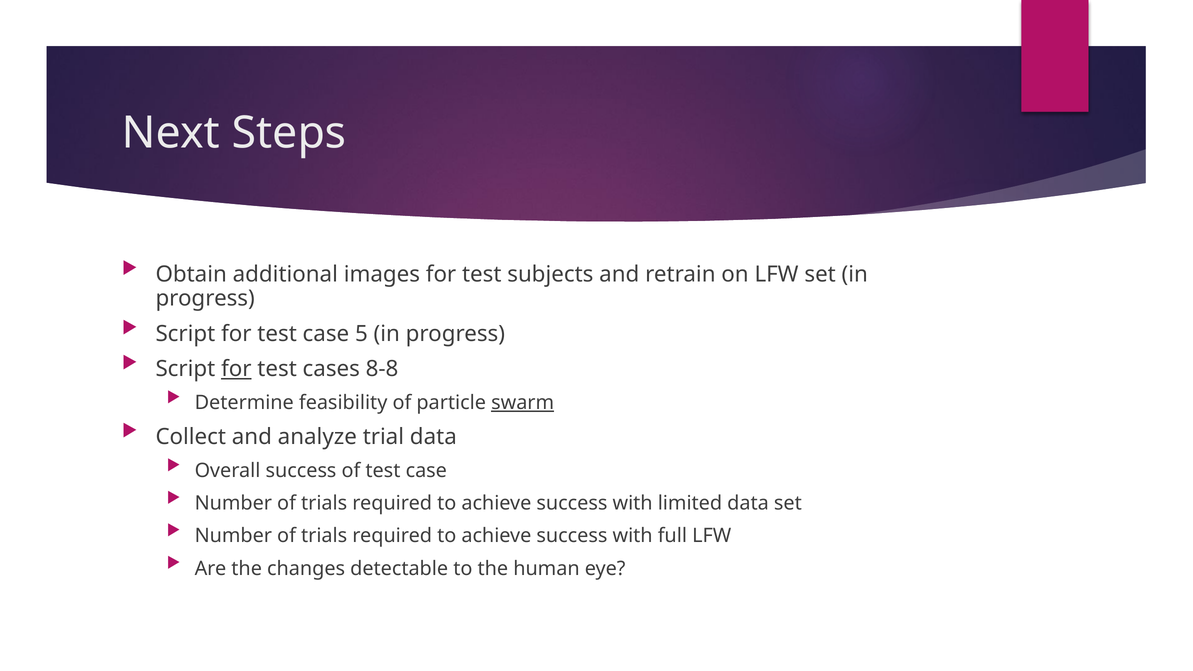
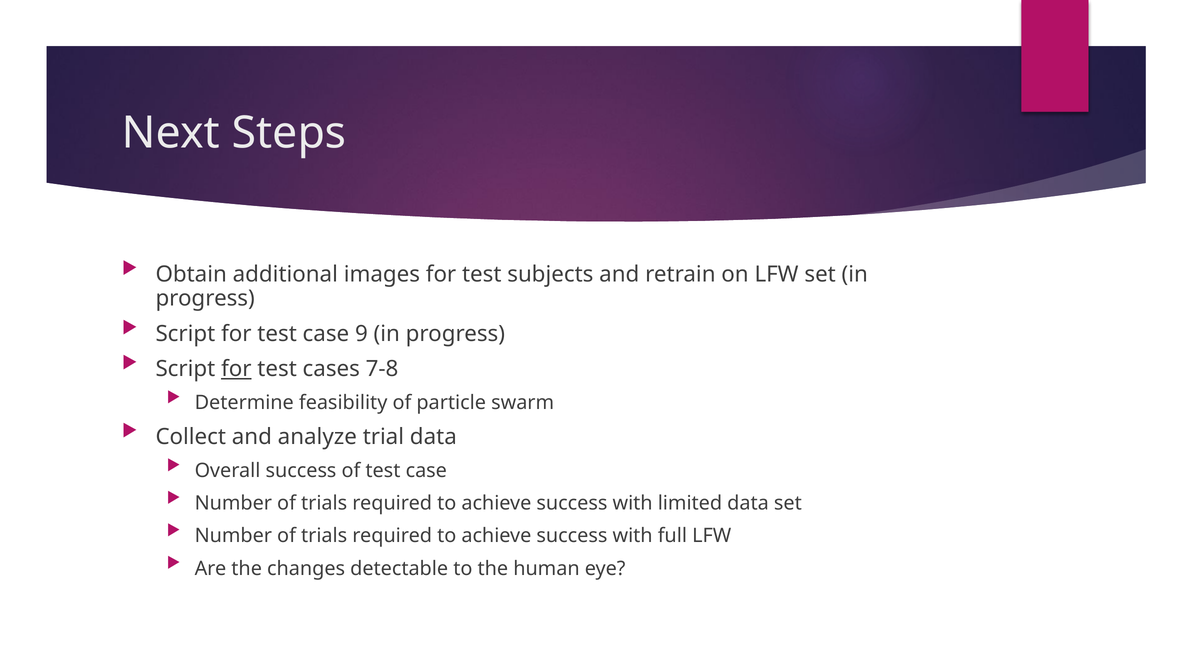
5: 5 -> 9
8-8: 8-8 -> 7-8
swarm underline: present -> none
